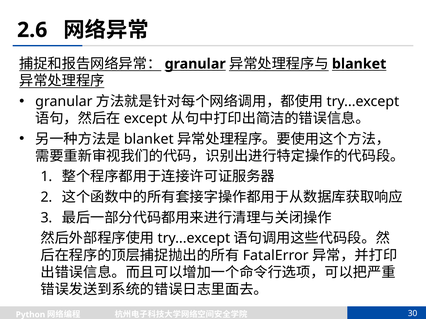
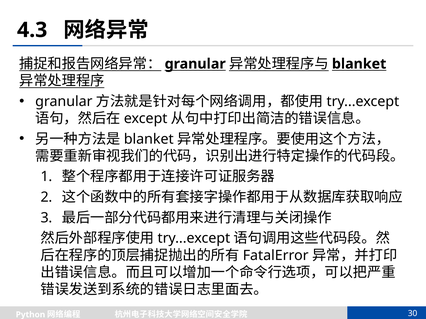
2.6: 2.6 -> 4.3
